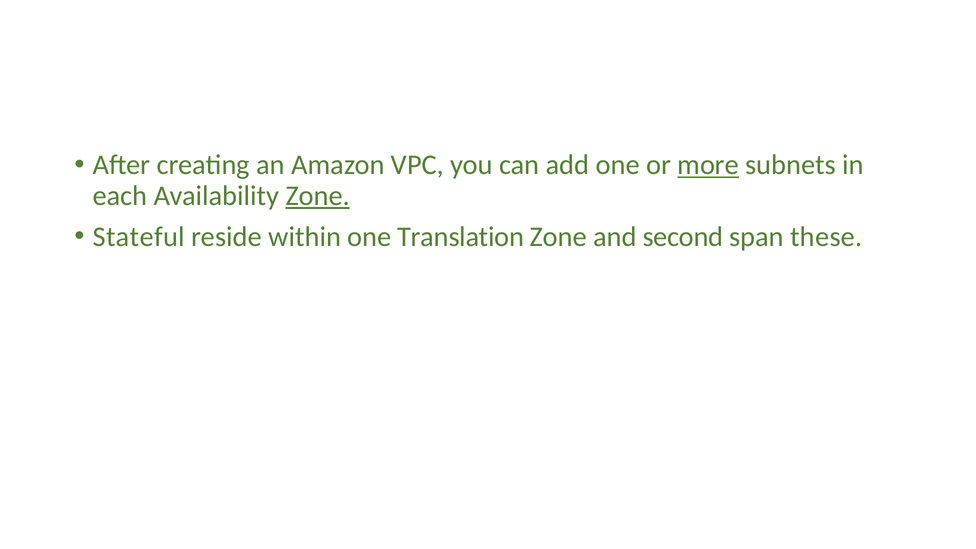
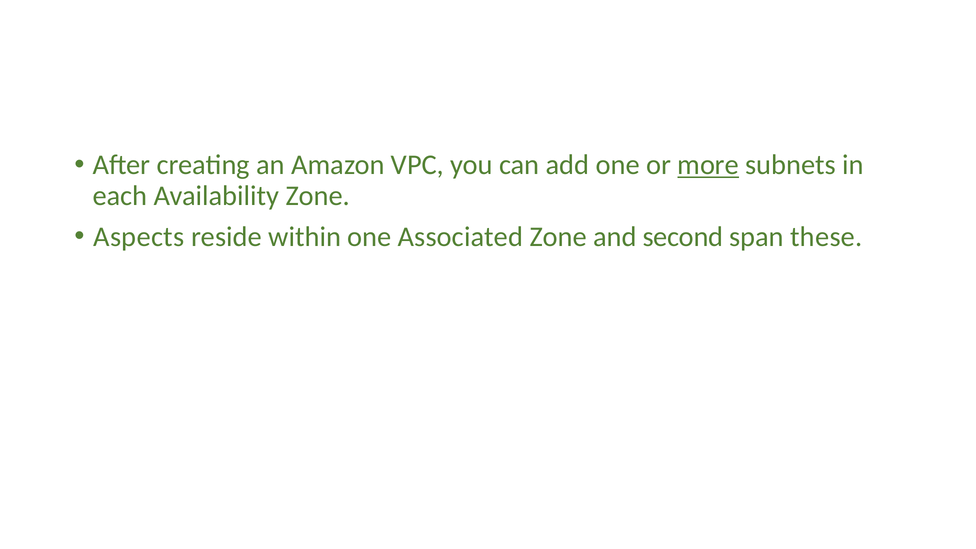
Zone at (318, 196) underline: present -> none
Stateful: Stateful -> Aspects
Translation: Translation -> Associated
